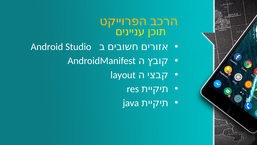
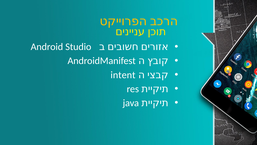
layout: layout -> intent
